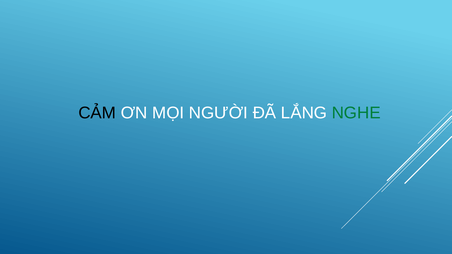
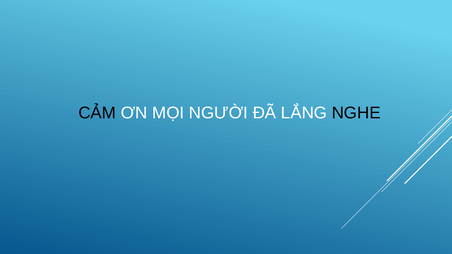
NGHE colour: green -> black
